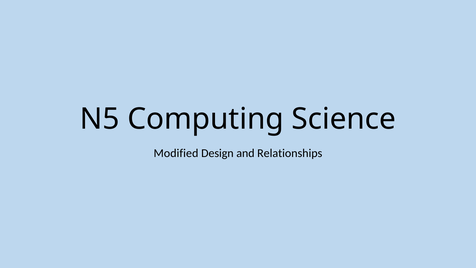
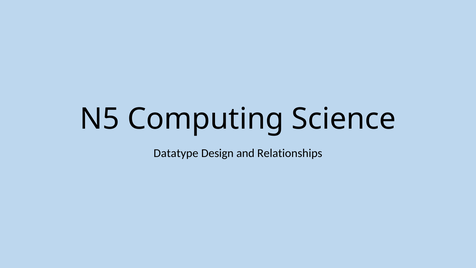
Modified: Modified -> Datatype
